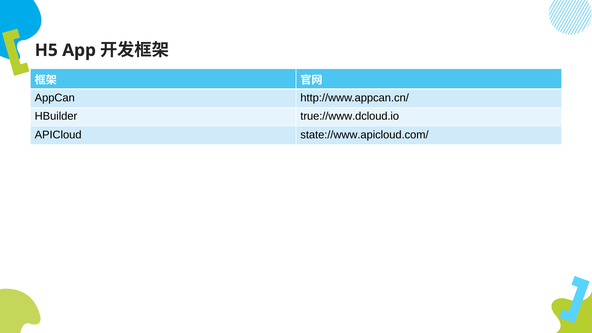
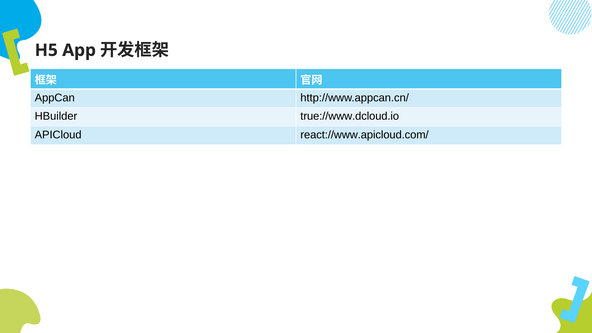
state://www.apicloud.com/: state://www.apicloud.com/ -> react://www.apicloud.com/
